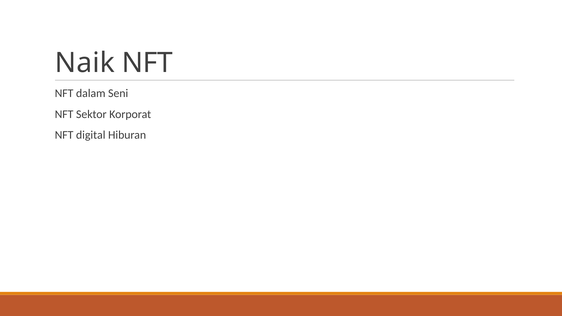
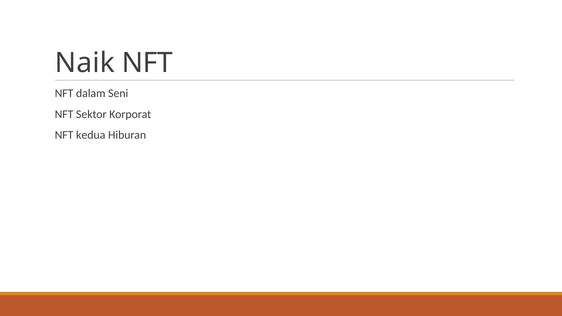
digital: digital -> kedua
